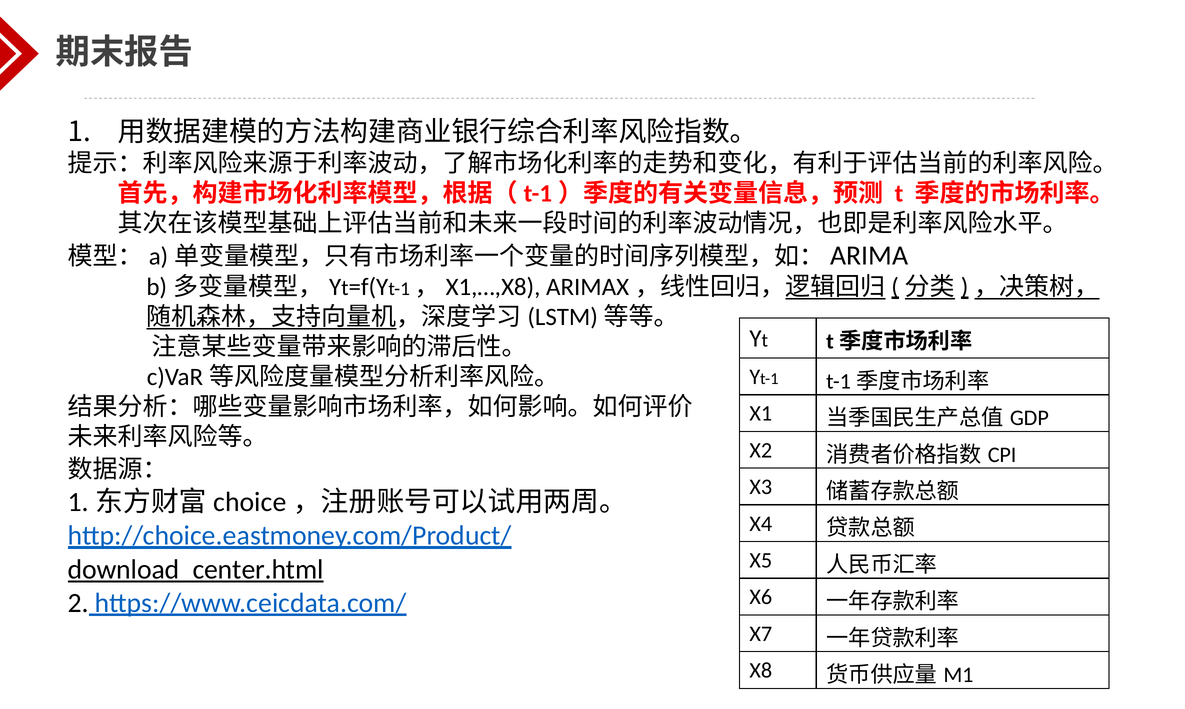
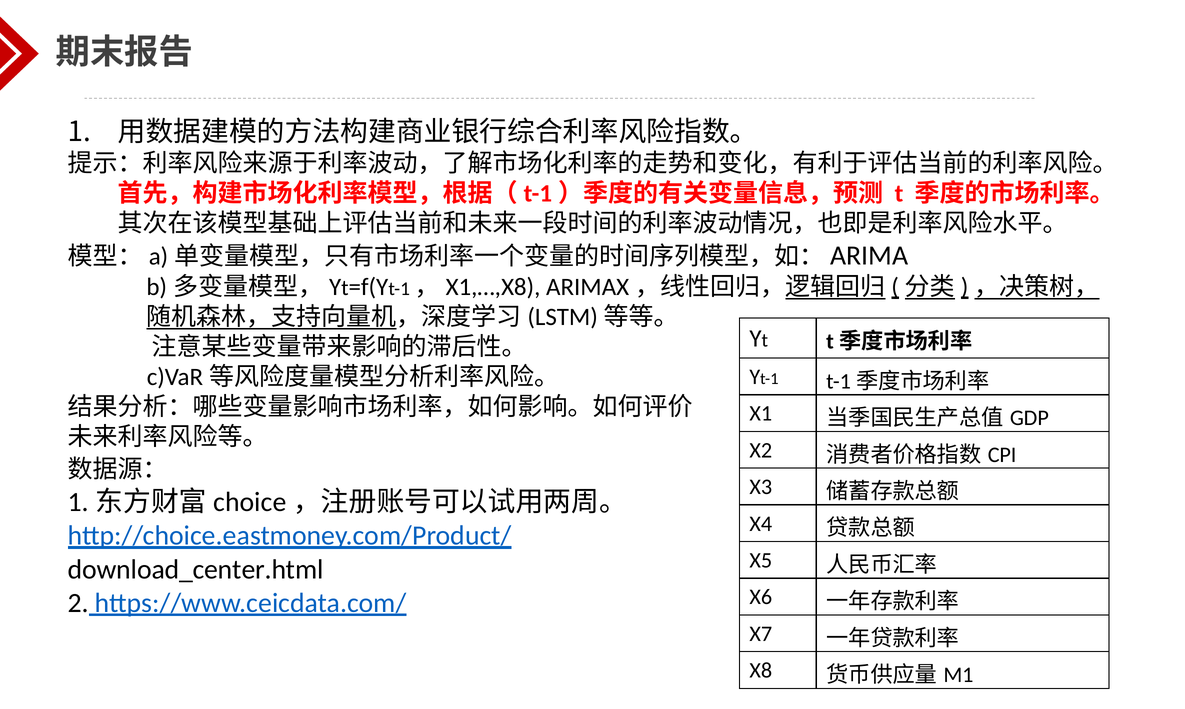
download_center.html underline: present -> none
